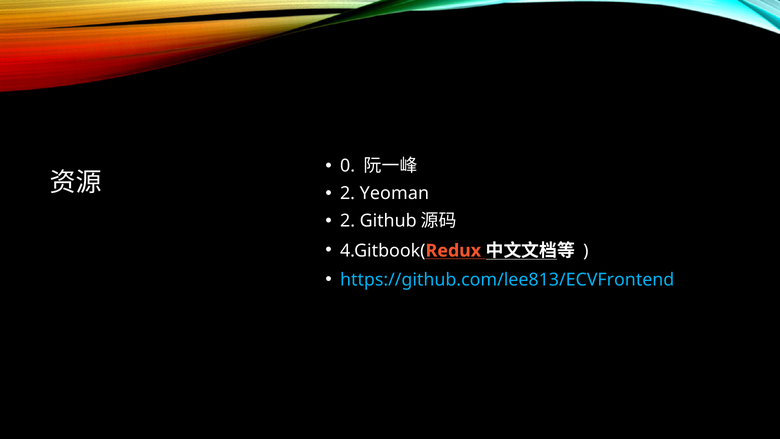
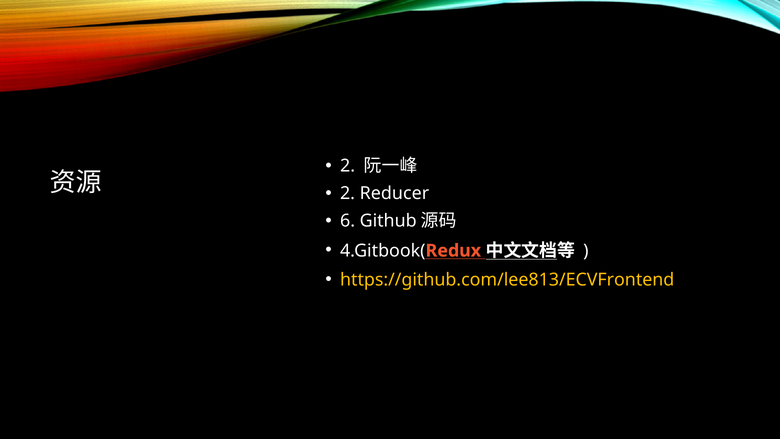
0 at (348, 166): 0 -> 2
Yeoman: Yeoman -> Reducer
2 at (348, 221): 2 -> 6
https://github.com/lee813/ECVFrontend colour: light blue -> yellow
